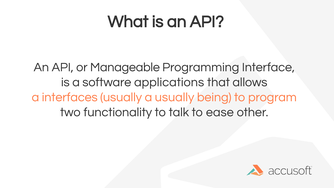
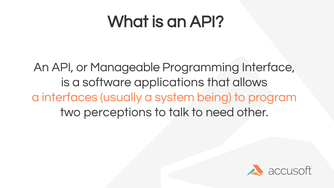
a usually: usually -> system
functionality: functionality -> perceptions
ease: ease -> need
